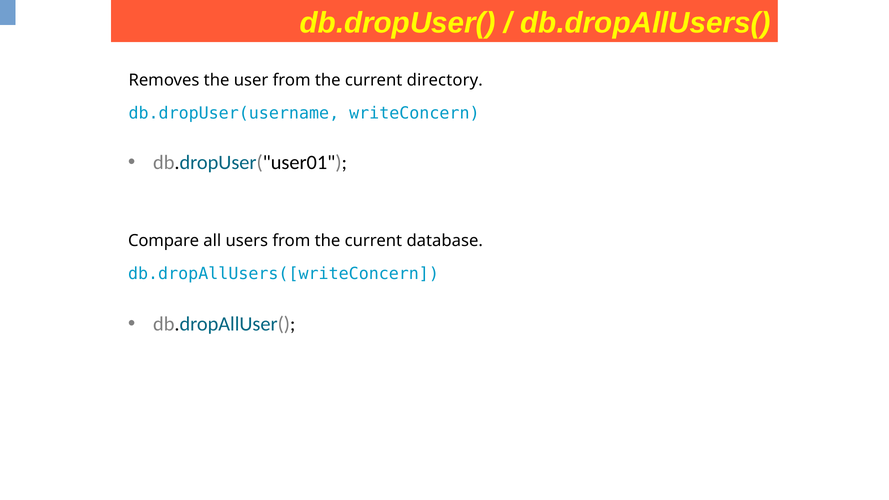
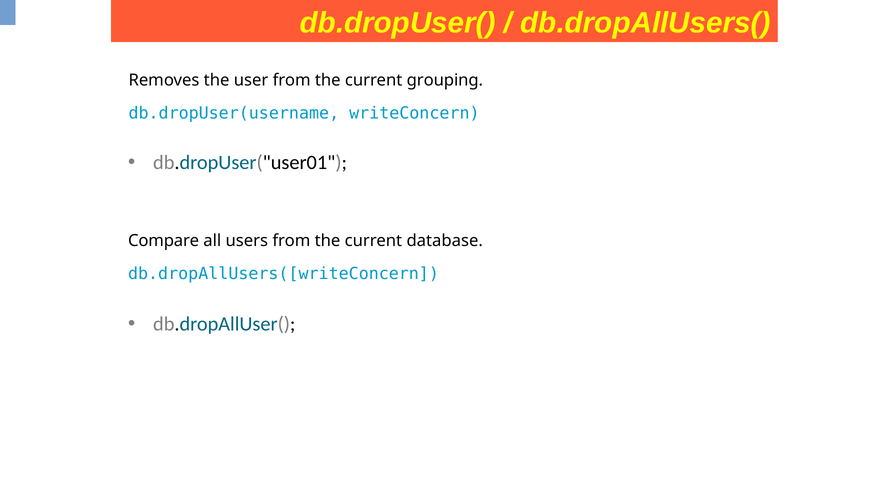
directory: directory -> grouping
